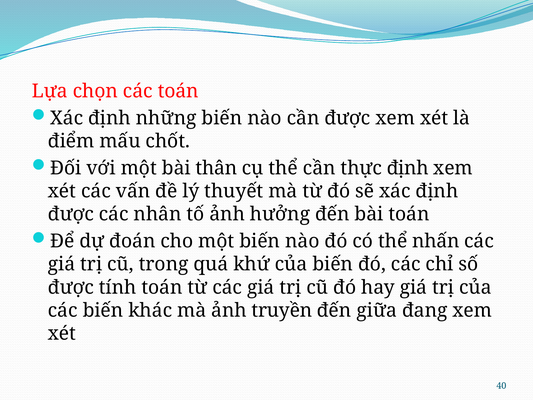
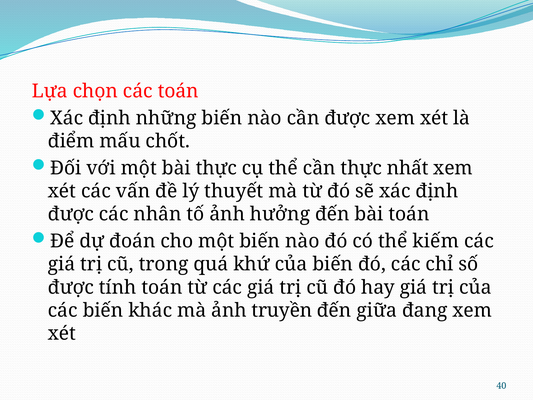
bài thân: thân -> thực
thực định: định -> nhất
nhấn: nhấn -> kiếm
